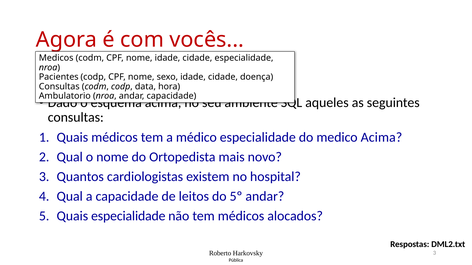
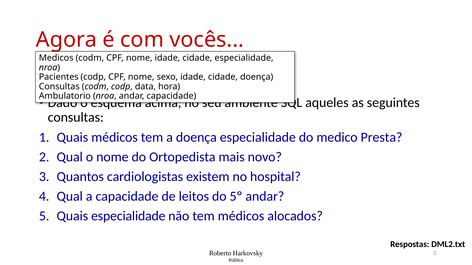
a médico: médico -> doença
medico Acima: Acima -> Presta
